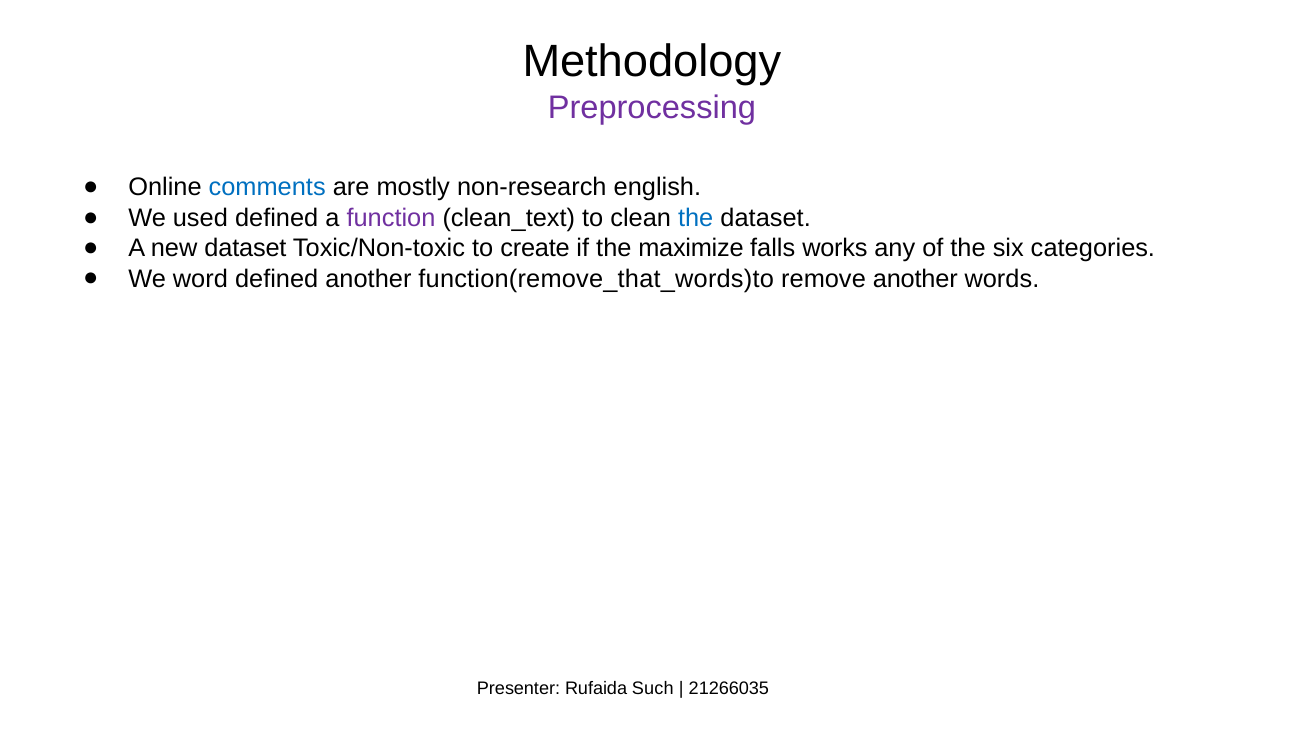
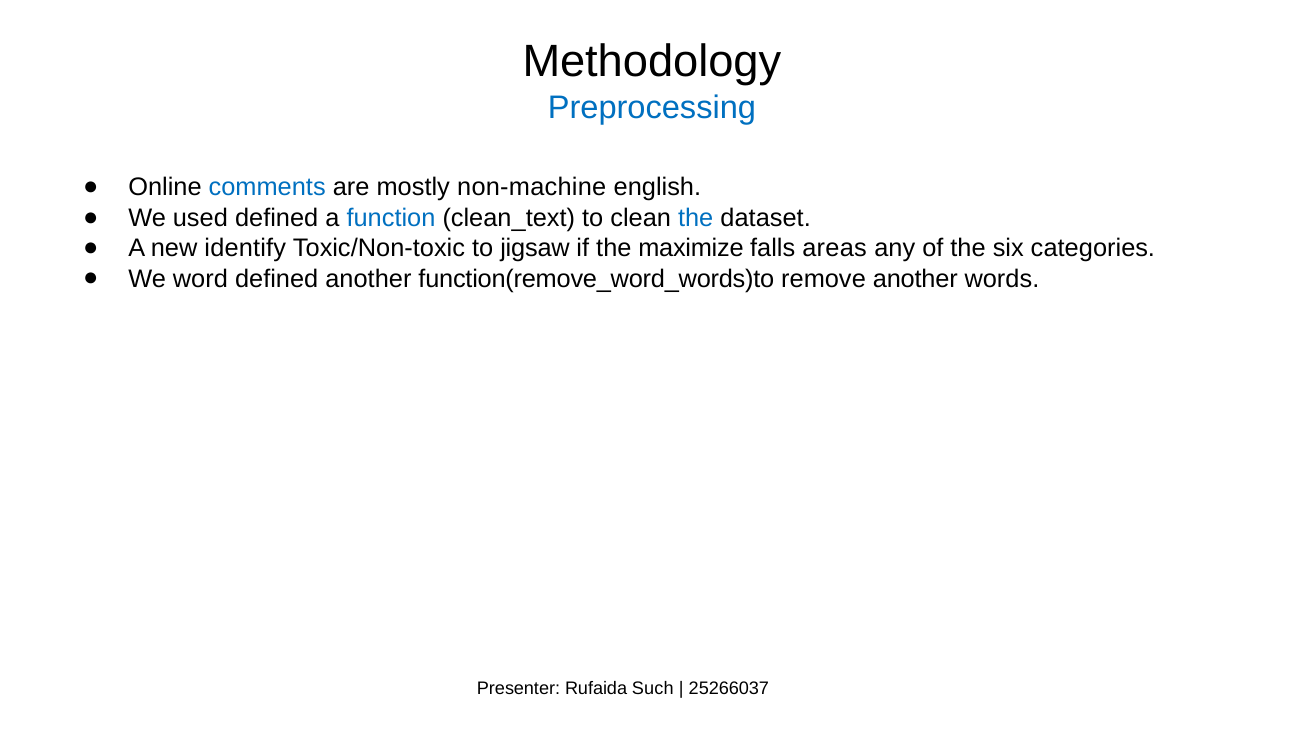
Preprocessing colour: purple -> blue
non-research: non-research -> non-machine
function colour: purple -> blue
new dataset: dataset -> identify
create: create -> jigsaw
works: works -> areas
function(remove_that_words)to: function(remove_that_words)to -> function(remove_word_words)to
21266035: 21266035 -> 25266037
